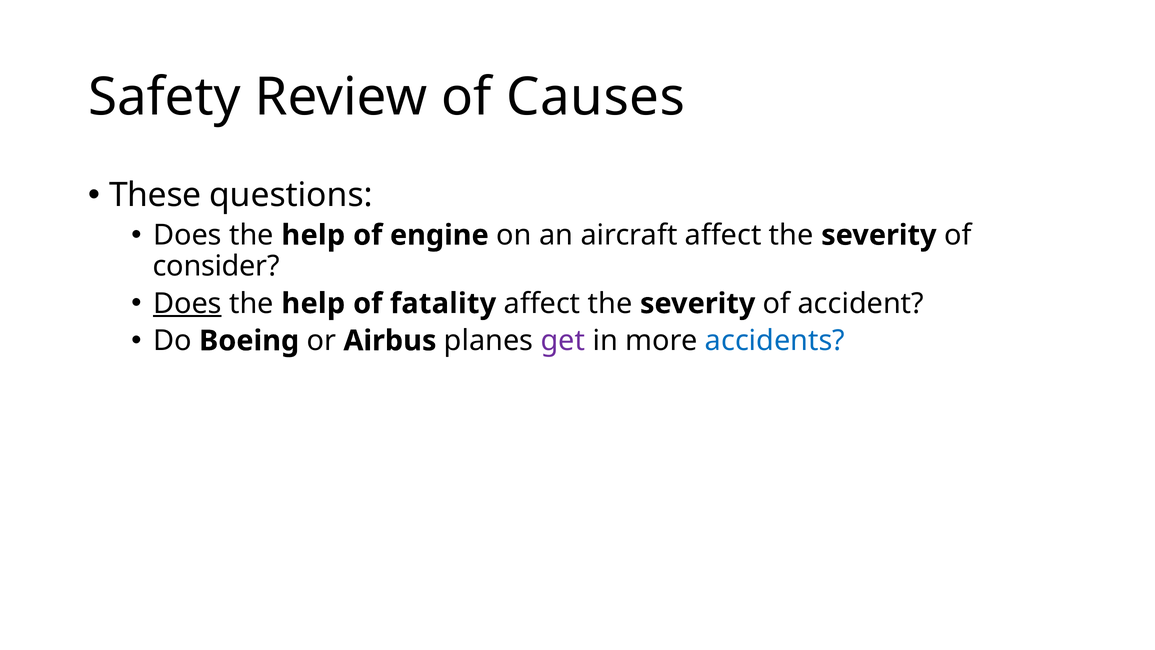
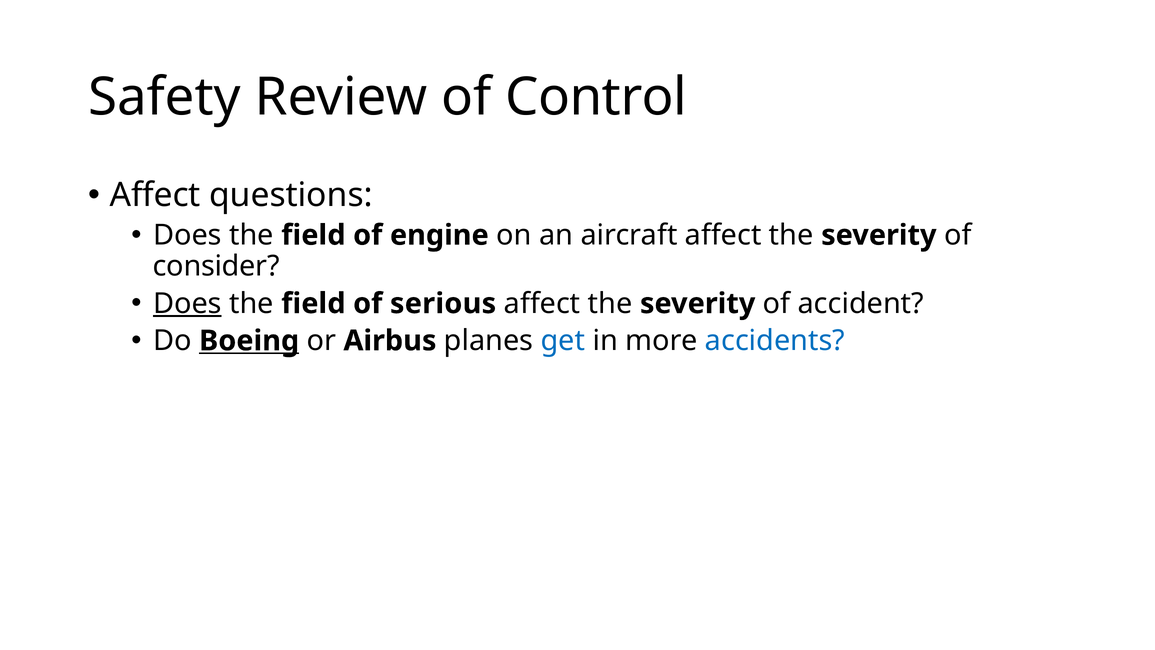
Causes: Causes -> Control
These at (155, 195): These -> Affect
help at (313, 235): help -> field
help at (313, 303): help -> field
fatality: fatality -> serious
Boeing underline: none -> present
get colour: purple -> blue
